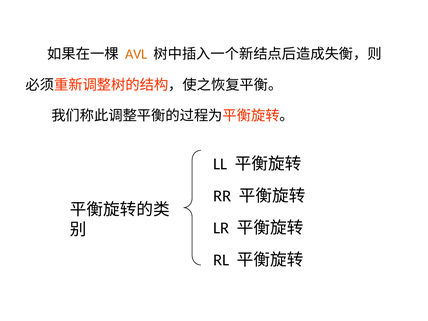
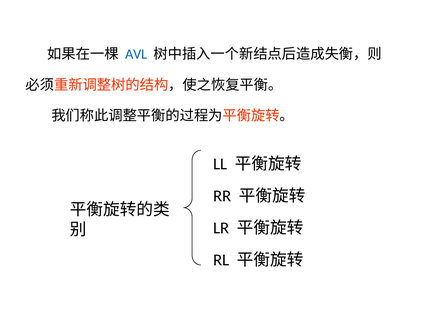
AVL colour: orange -> blue
